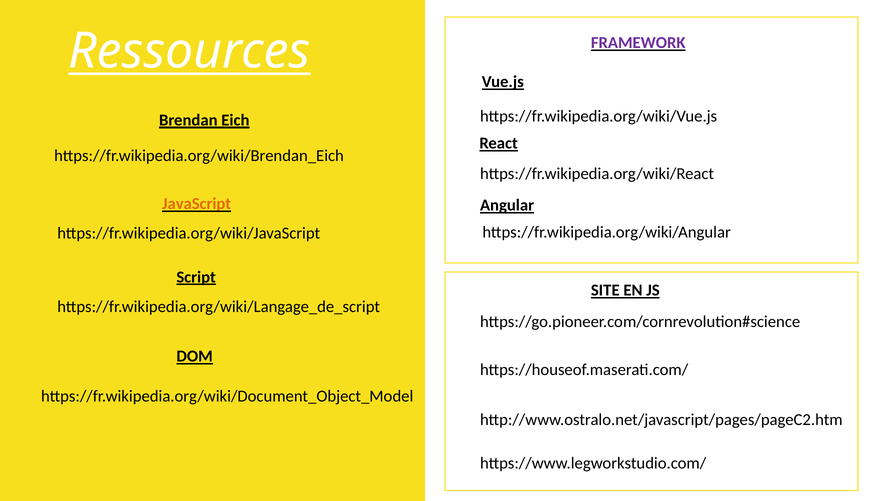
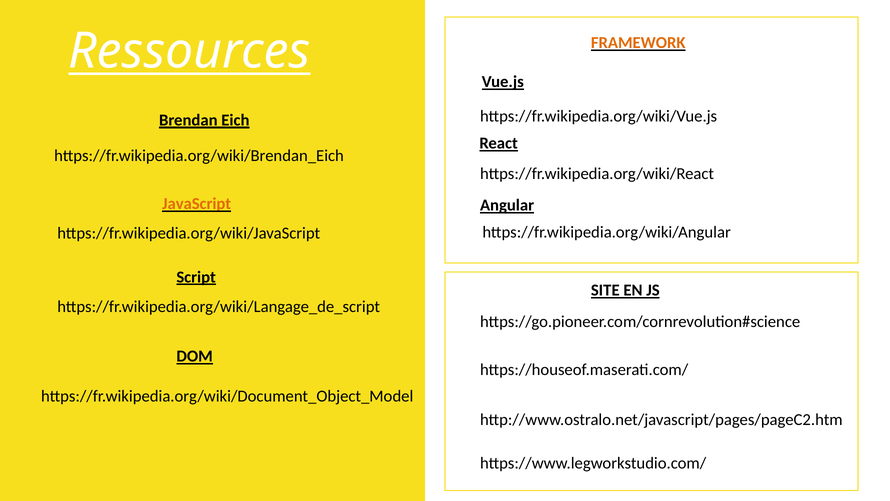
FRAMEWORK colour: purple -> orange
